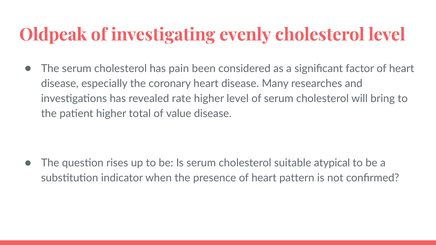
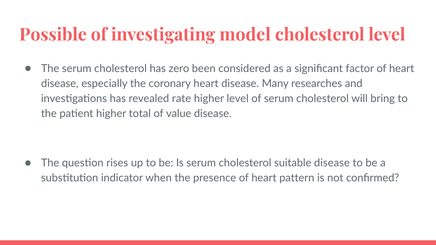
Oldpeak: Oldpeak -> Possible
evenly: evenly -> model
pain: pain -> zero
suitable atypical: atypical -> disease
